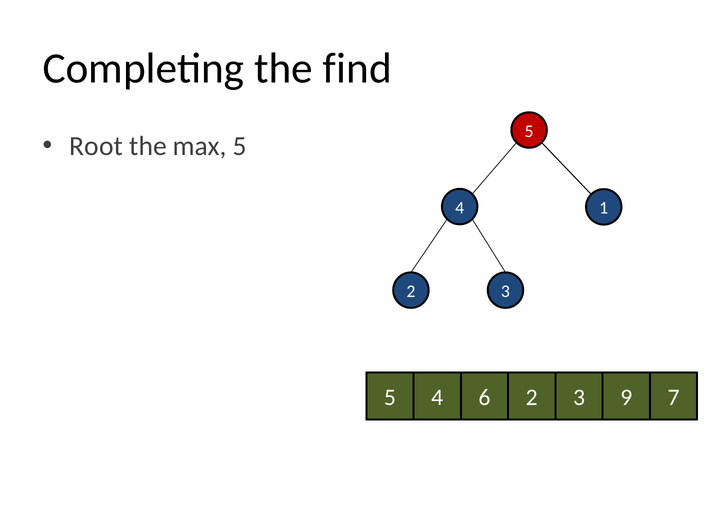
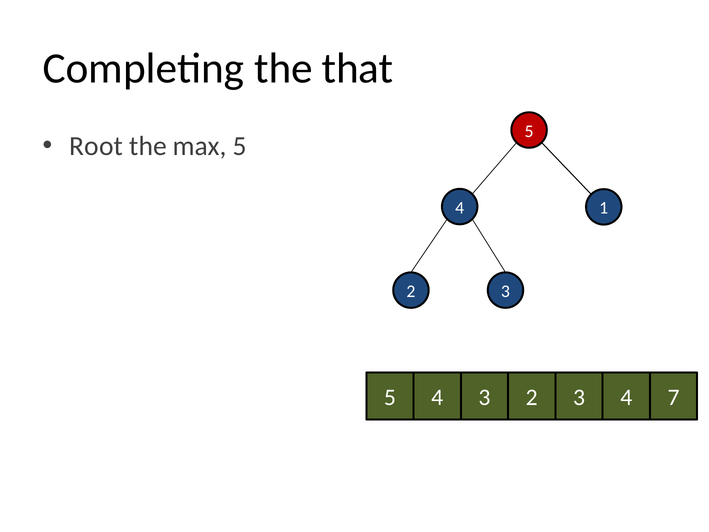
find: find -> that
4 6: 6 -> 3
3 9: 9 -> 4
